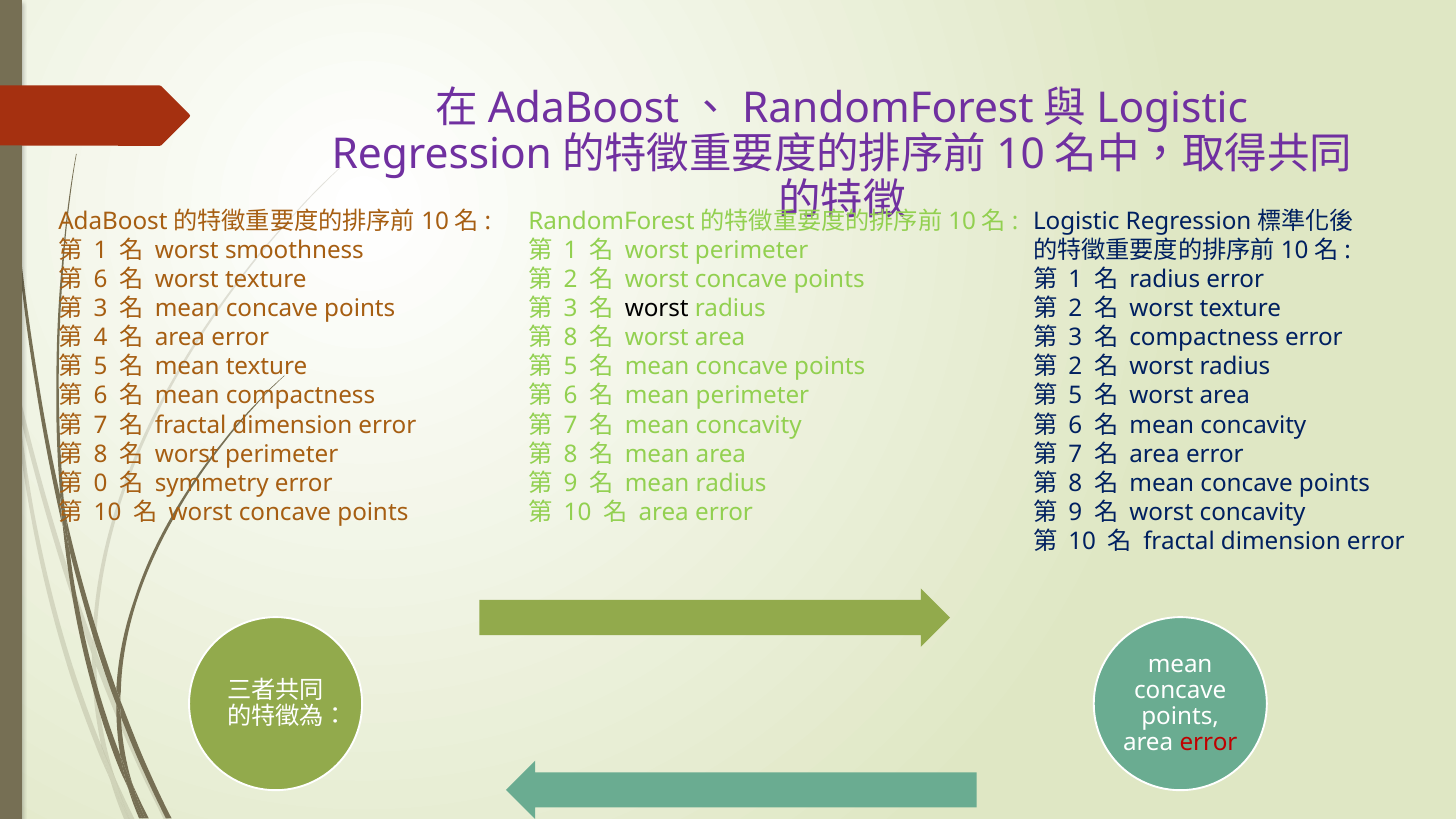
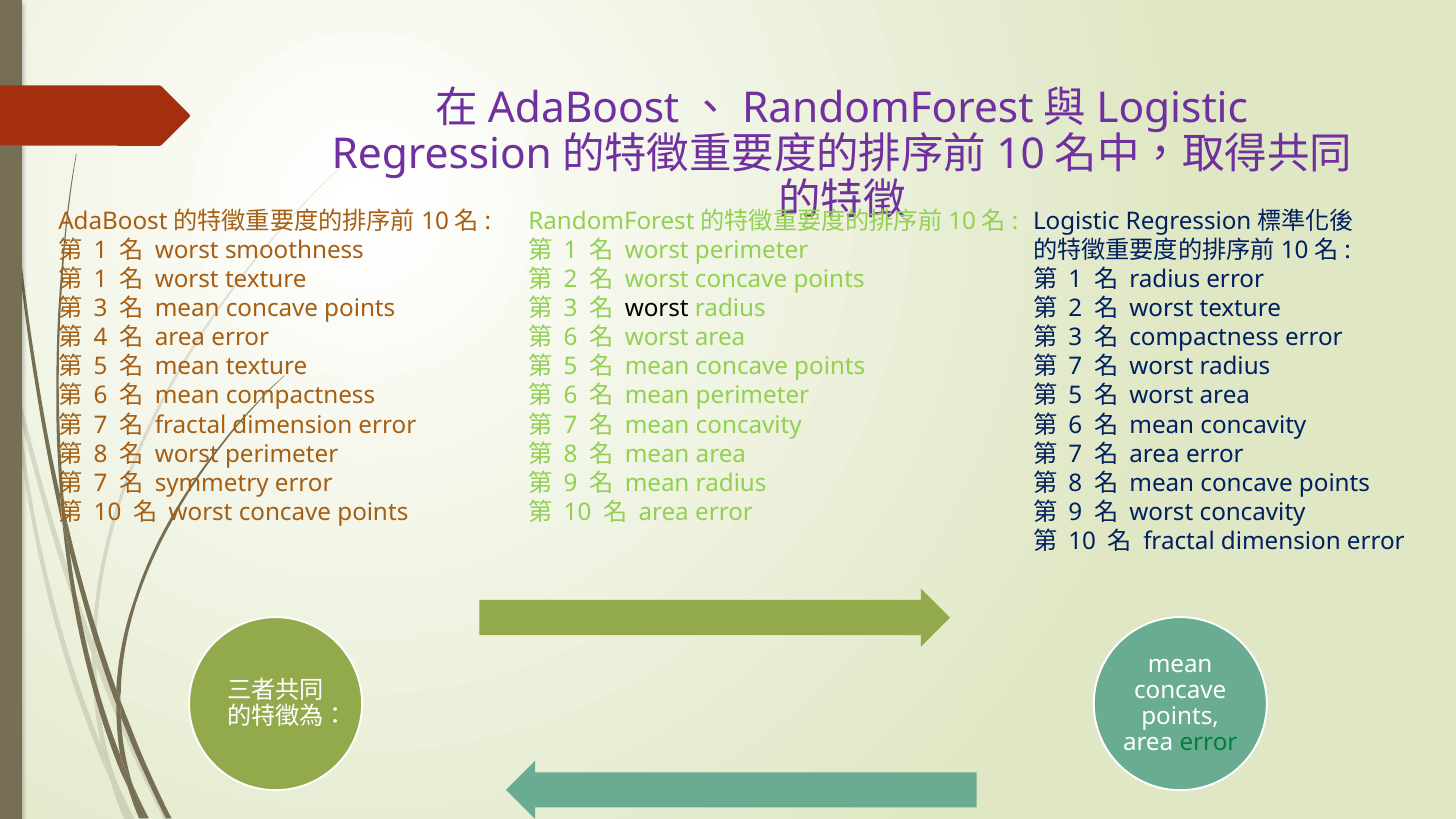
6 at (101, 280): 6 -> 1
8 at (571, 338): 8 -> 6
2 at (1075, 367): 2 -> 7
0 at (101, 483): 0 -> 7
error at (1209, 743) colour: red -> green
